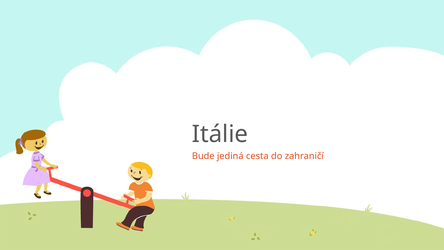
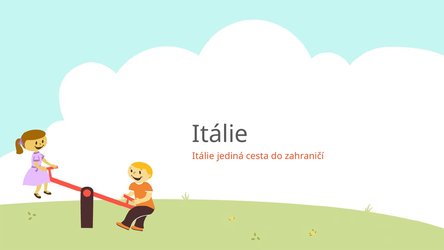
Bude at (203, 156): Bude -> Itálie
